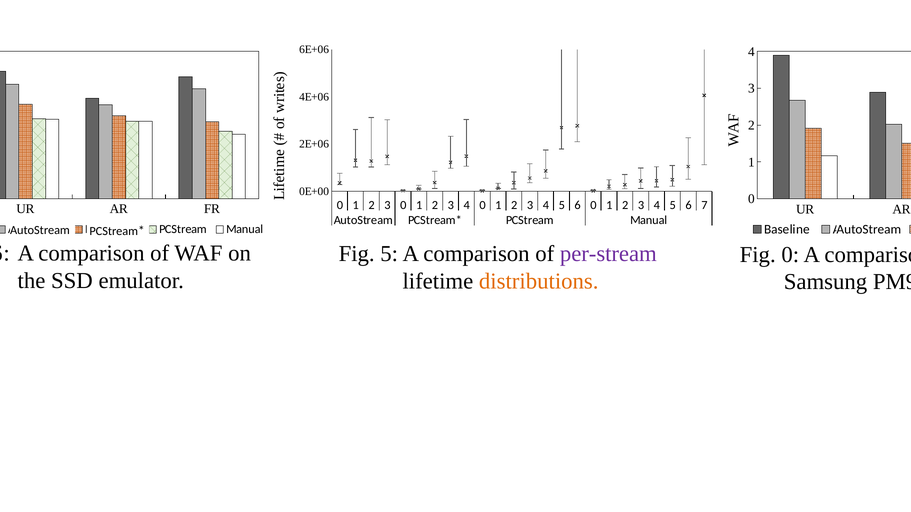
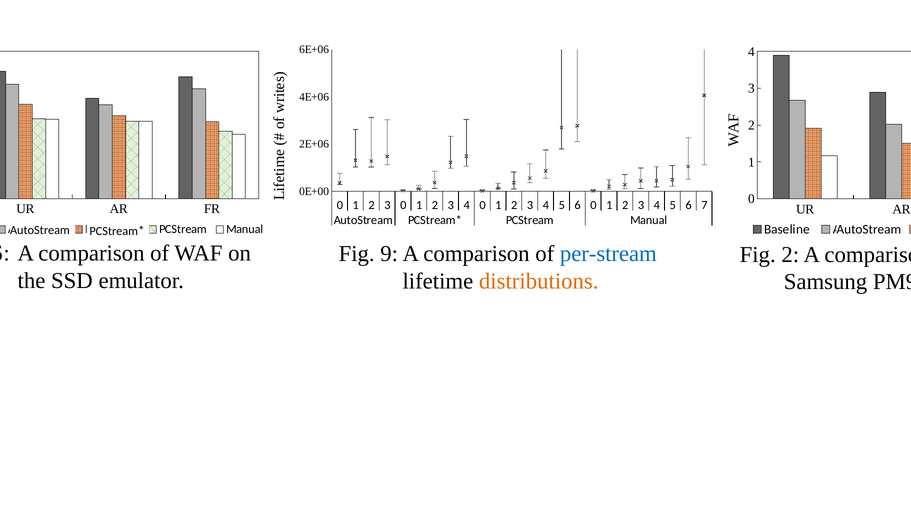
Fig 5: 5 -> 9
per-stream colour: purple -> blue
Fig 0: 0 -> 2
